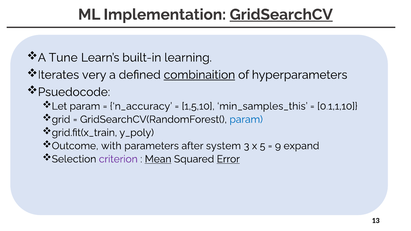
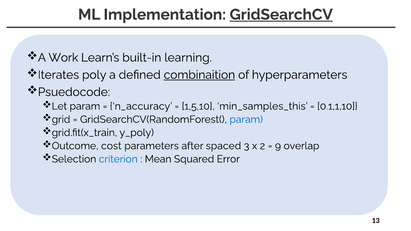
Tune: Tune -> Work
very: very -> poly
with: with -> cost
system: system -> spaced
5: 5 -> 2
expand: expand -> overlap
criterion colour: purple -> blue
Mean underline: present -> none
Error underline: present -> none
